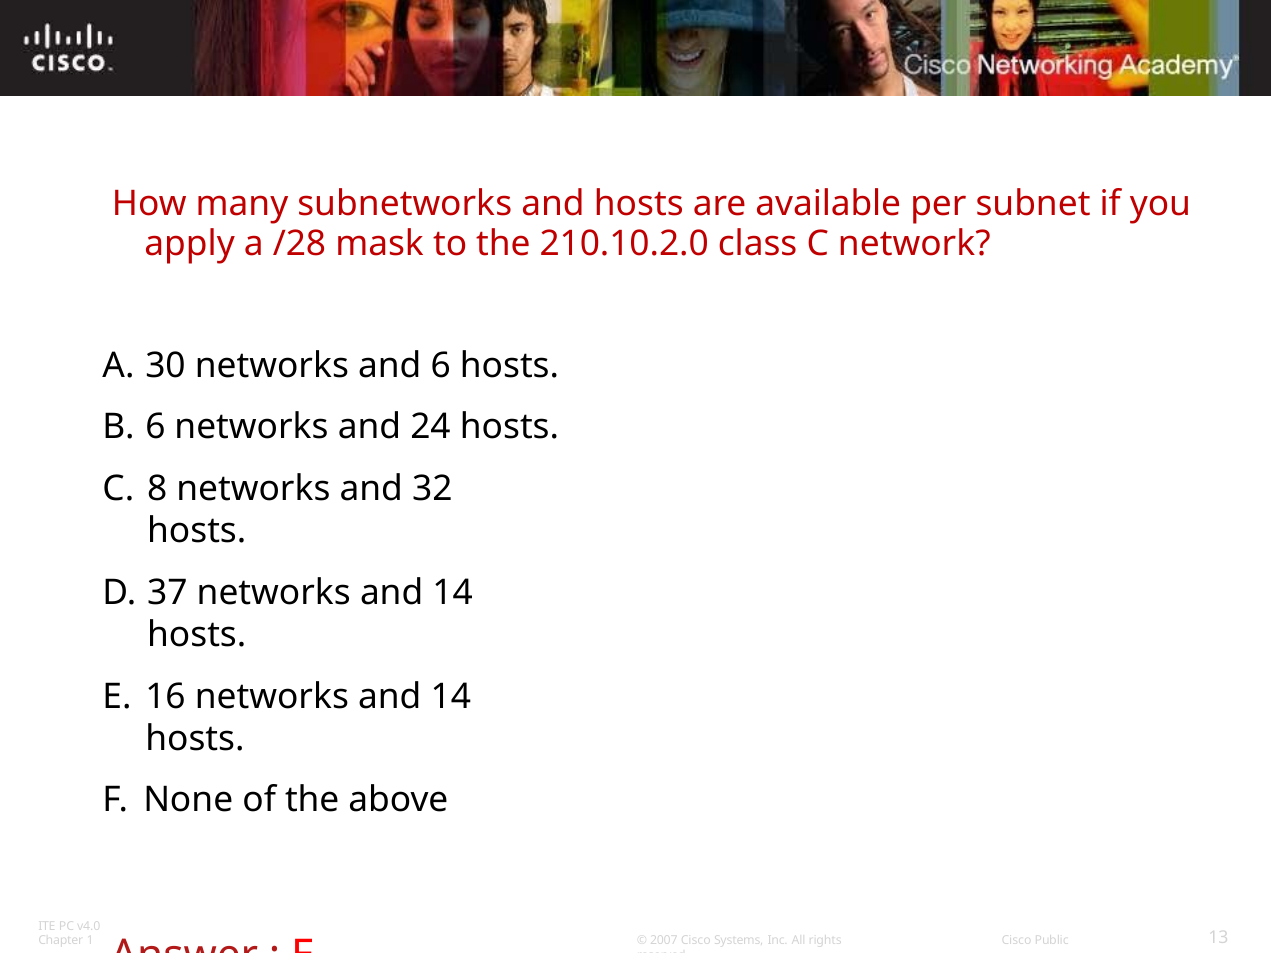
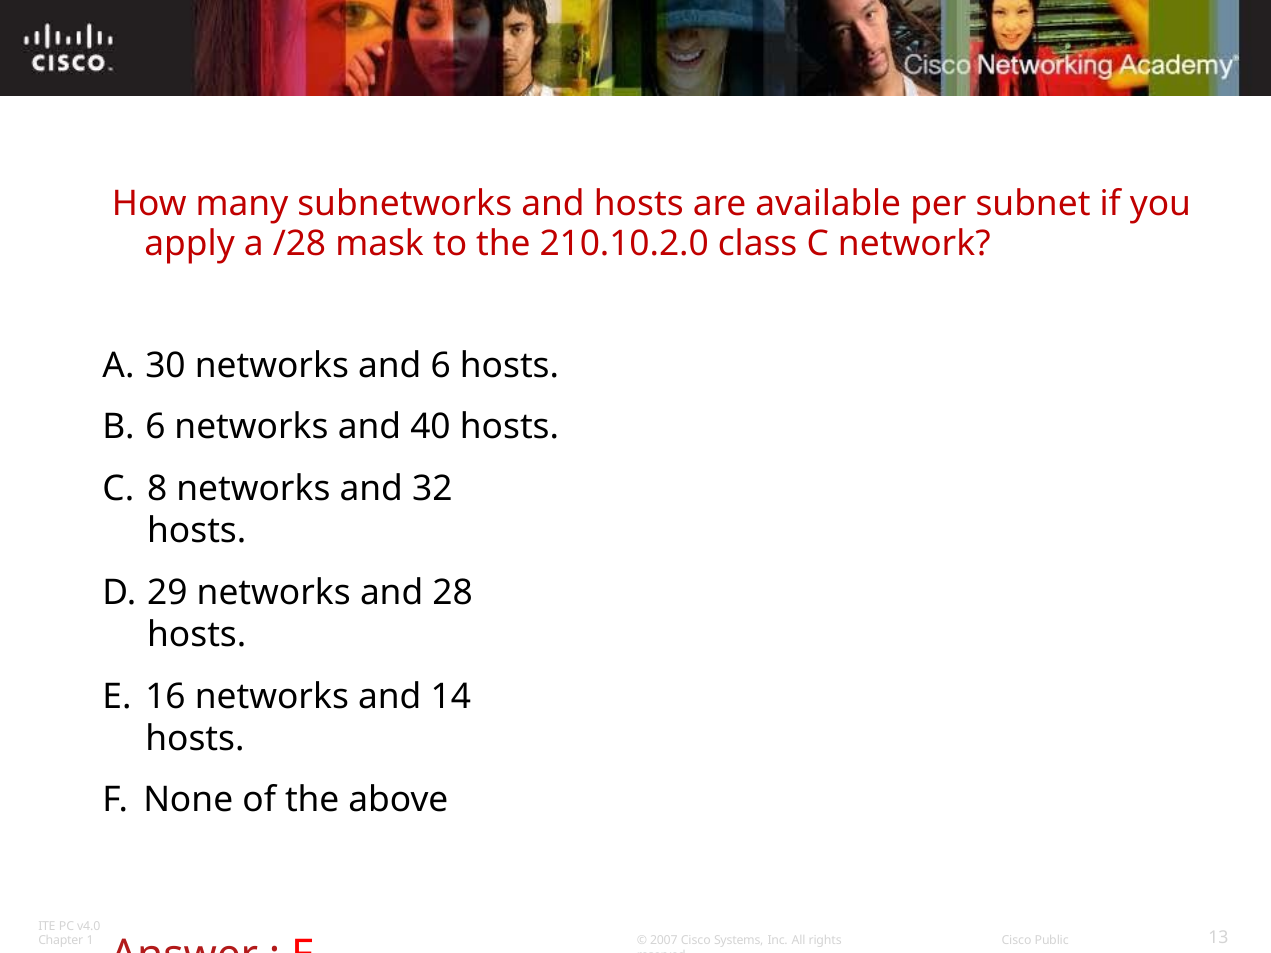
24: 24 -> 40
37: 37 -> 29
14 at (453, 593): 14 -> 28
